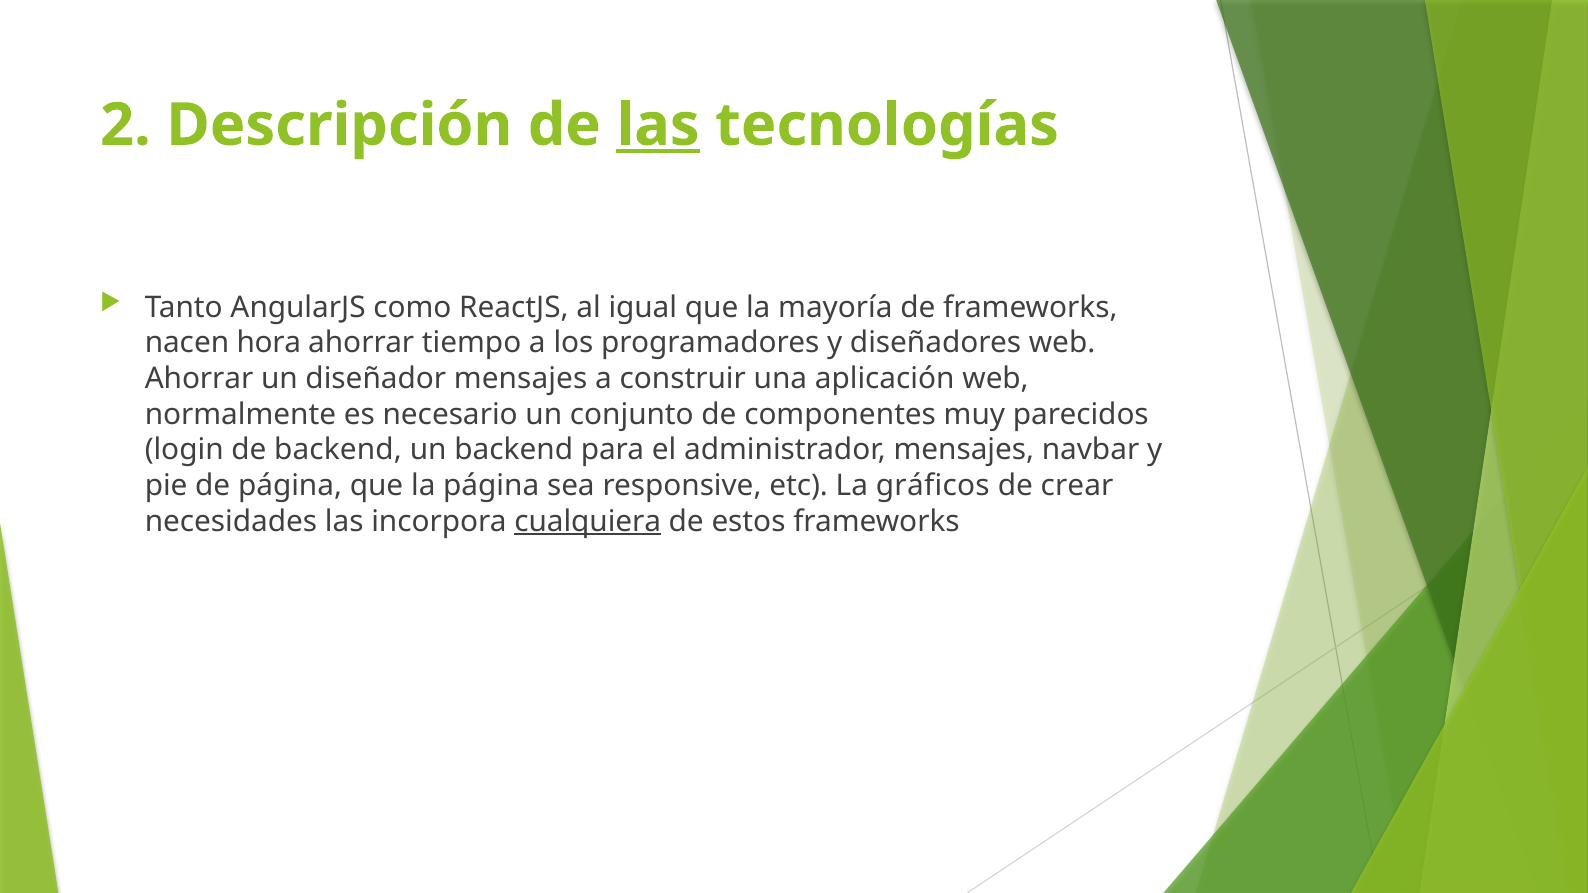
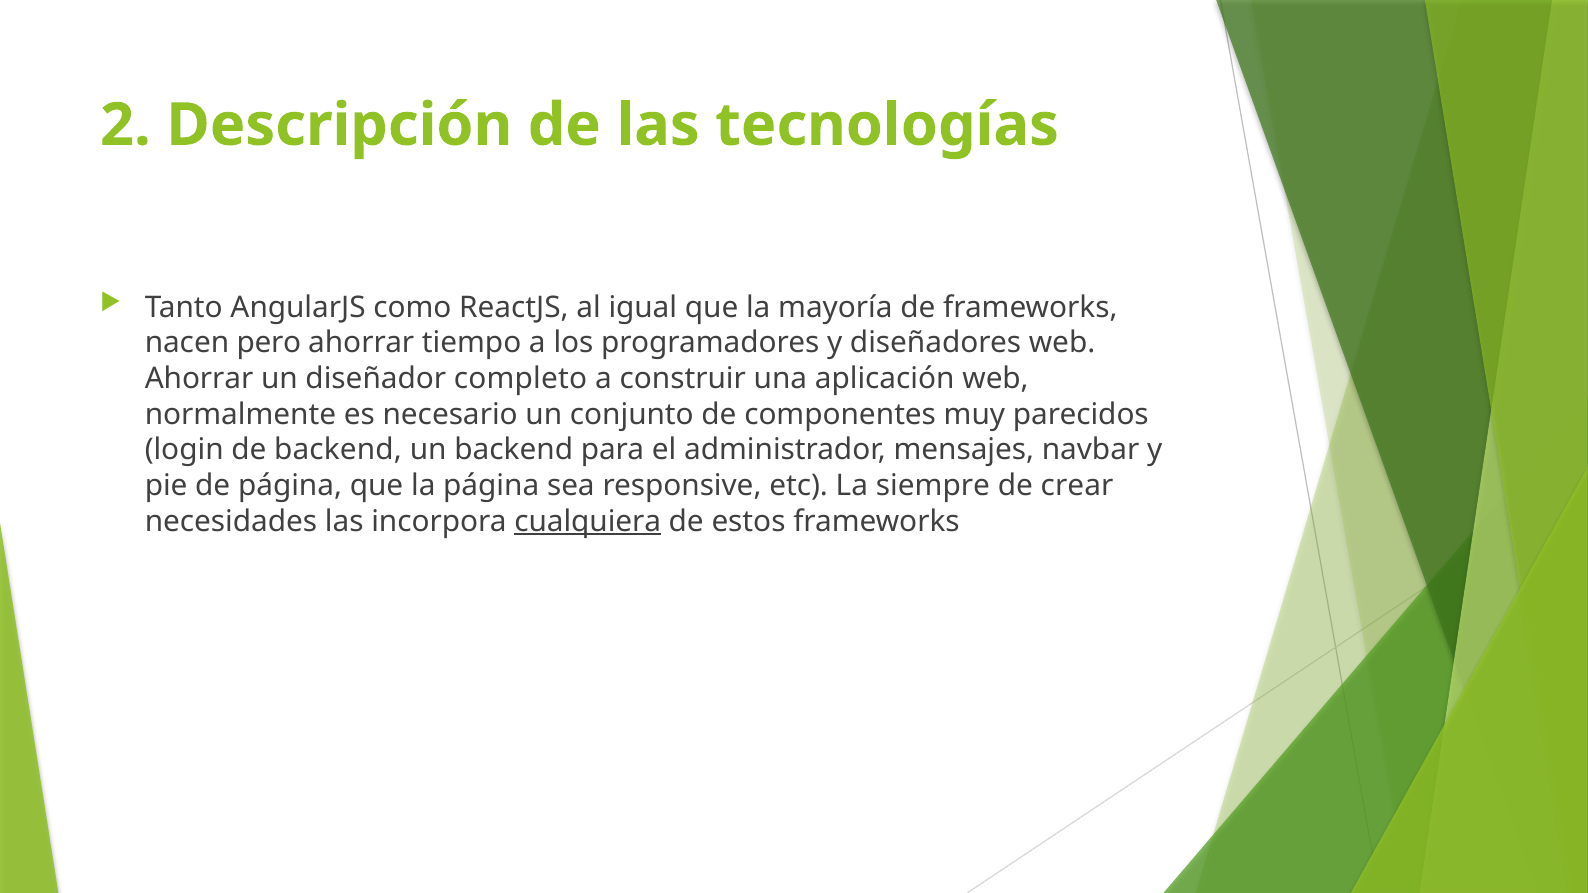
las at (658, 125) underline: present -> none
hora: hora -> pero
diseñador mensajes: mensajes -> completo
gráficos: gráficos -> siempre
